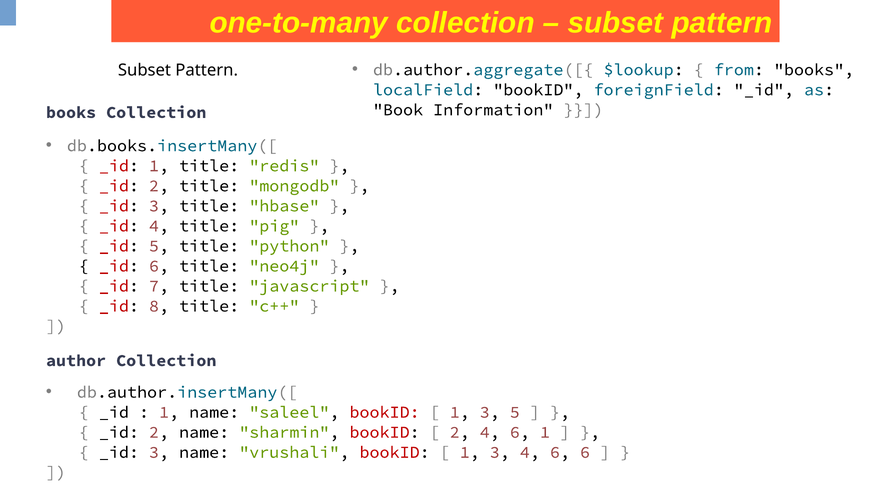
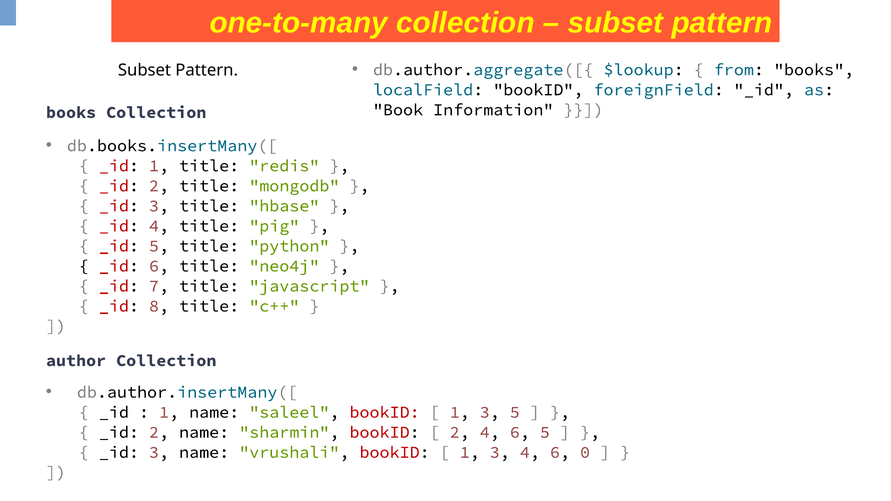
6 1: 1 -> 5
6 6: 6 -> 0
